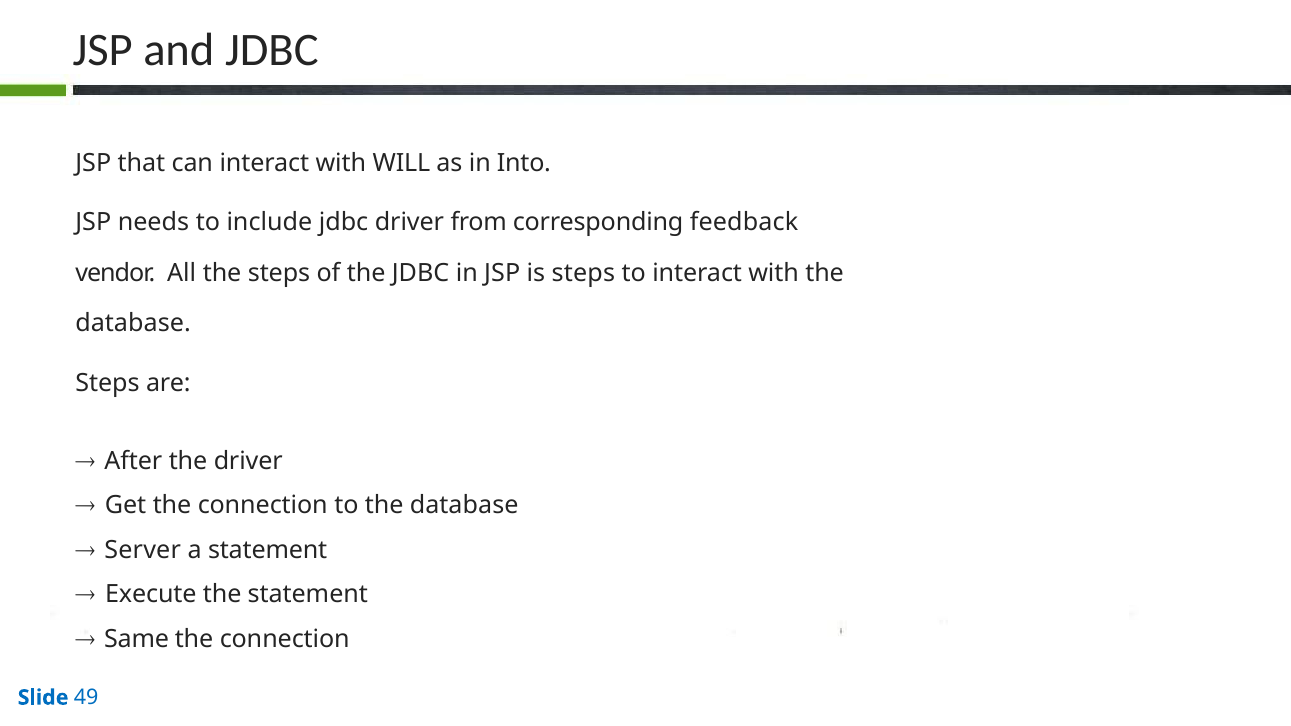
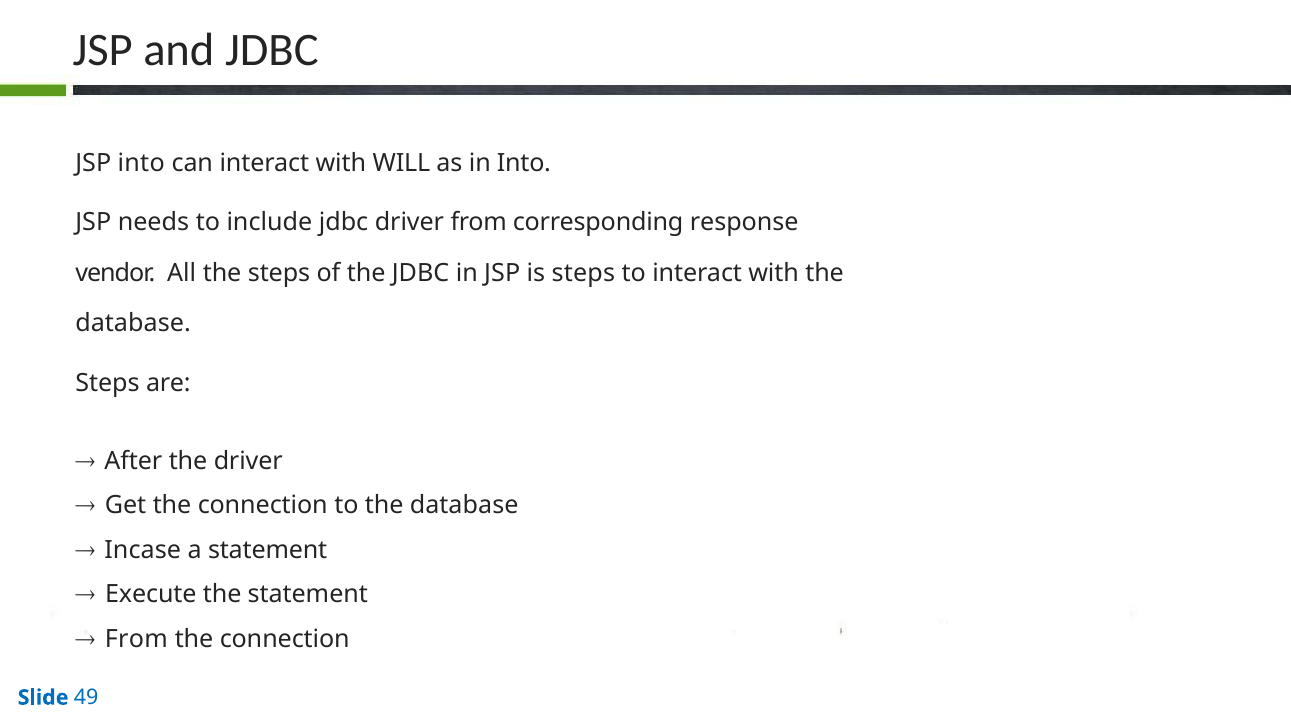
JSP that: that -> into
feedback: feedback -> response
Server: Server -> Incase
Same at (137, 639): Same -> From
